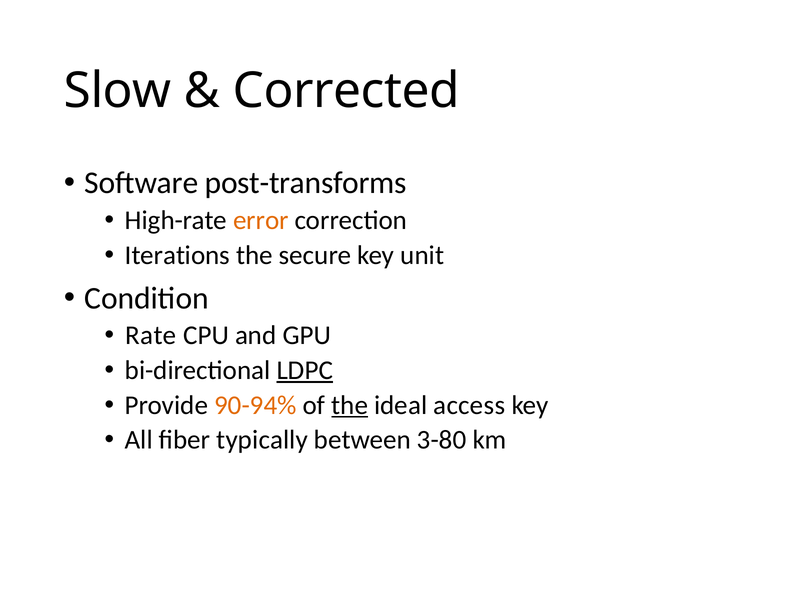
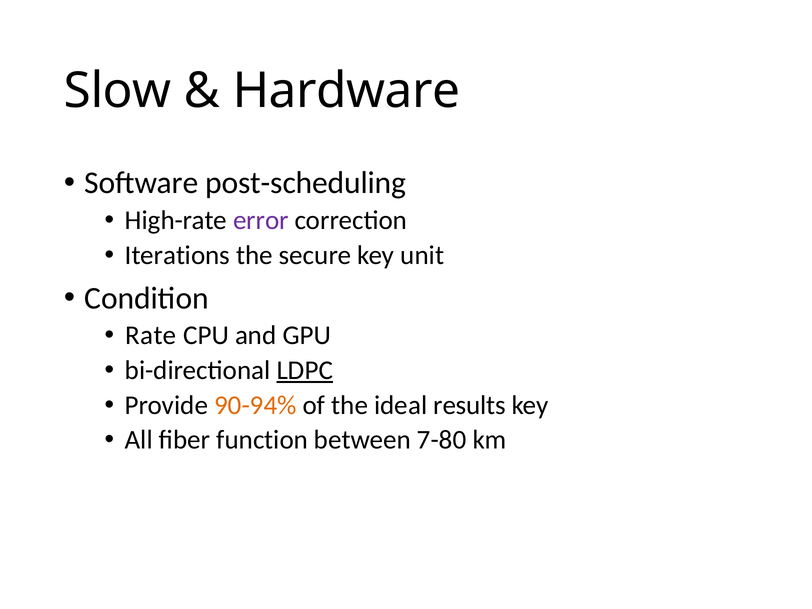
Corrected: Corrected -> Hardware
post-transforms: post-transforms -> post-scheduling
error colour: orange -> purple
the at (350, 405) underline: present -> none
access: access -> results
typically: typically -> function
3-80: 3-80 -> 7-80
